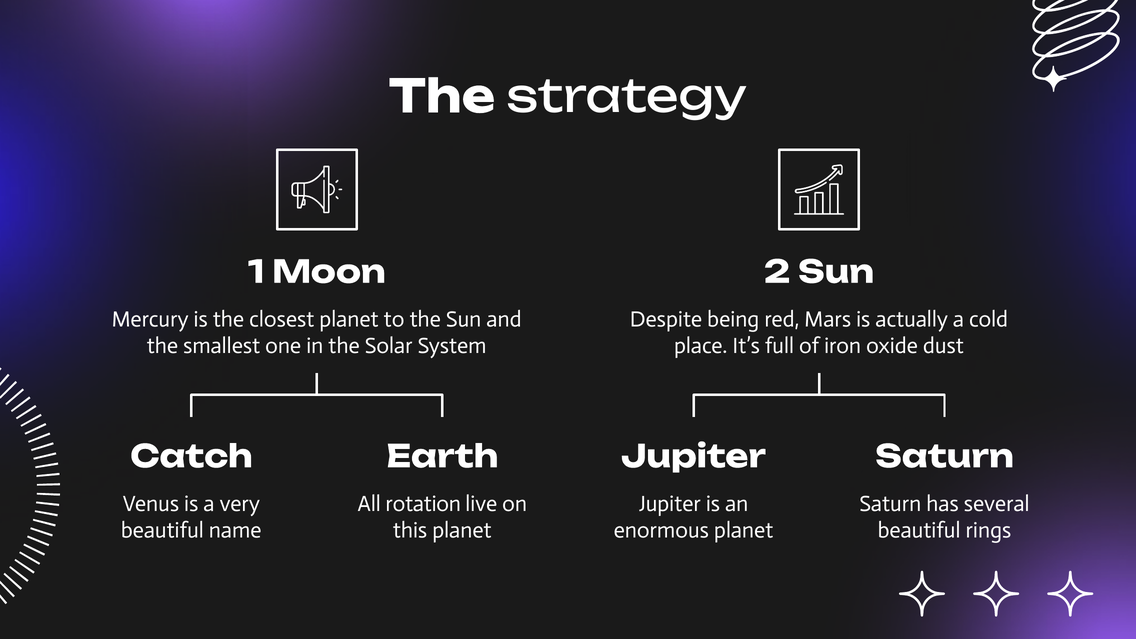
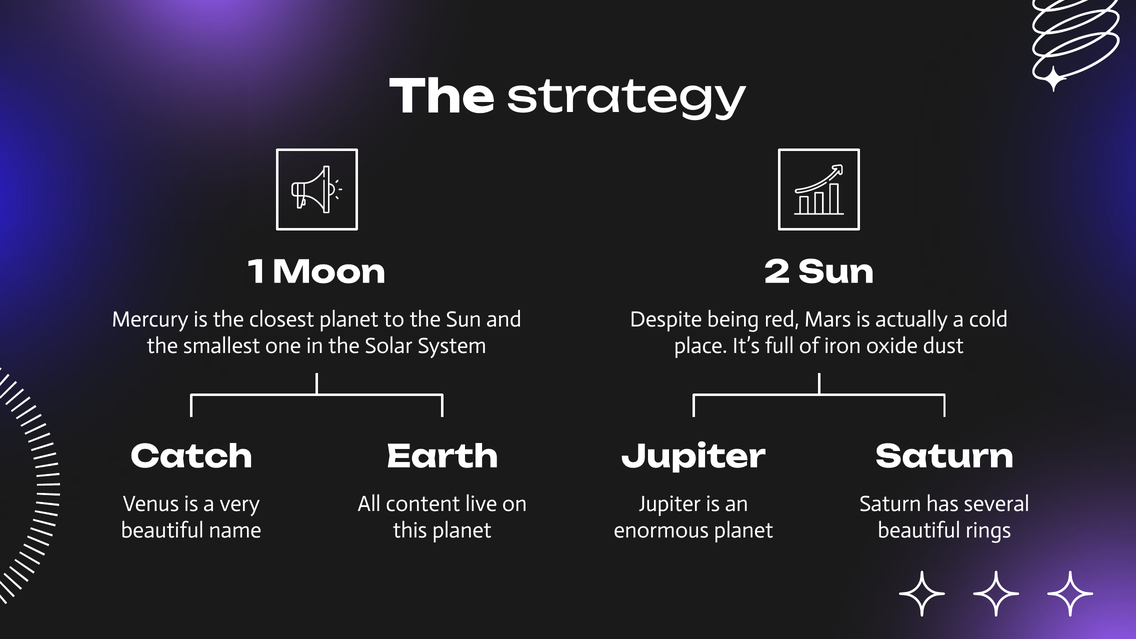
rotation: rotation -> content
